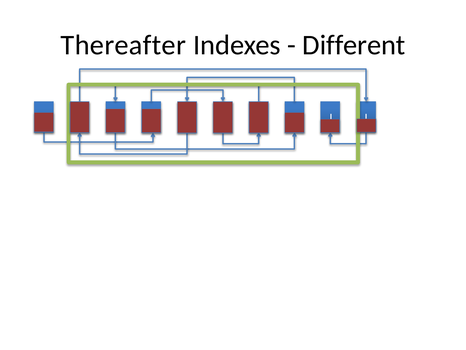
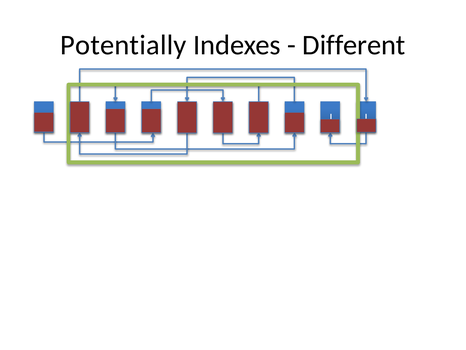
Thereafter: Thereafter -> Potentially
